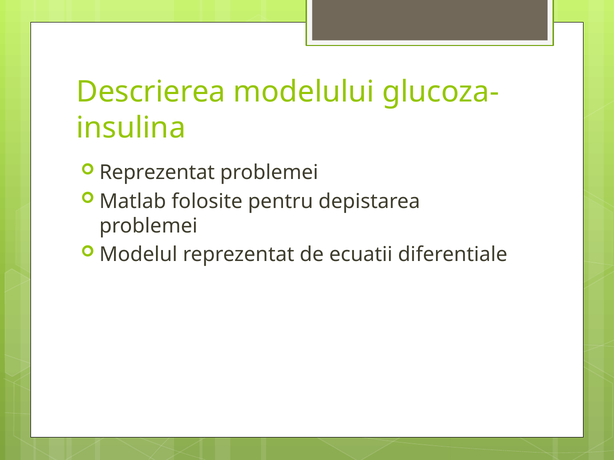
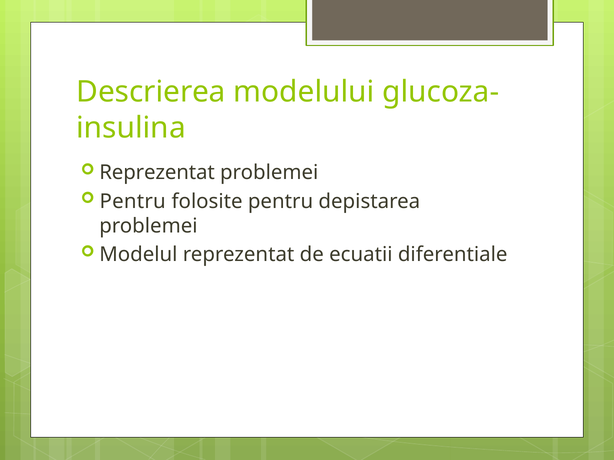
Matlab at (133, 201): Matlab -> Pentru
